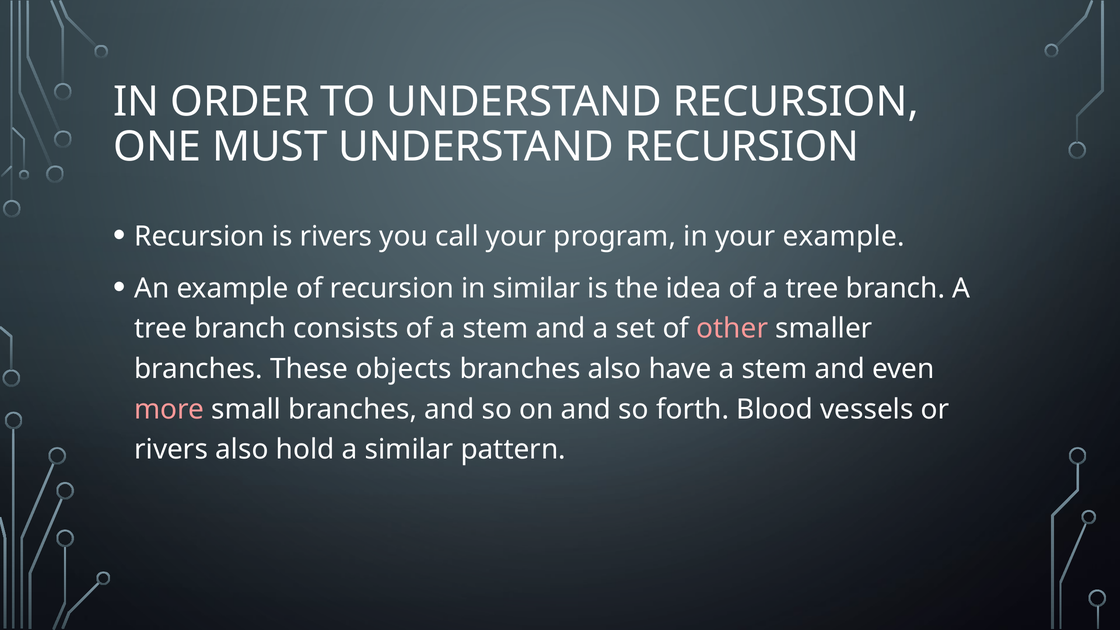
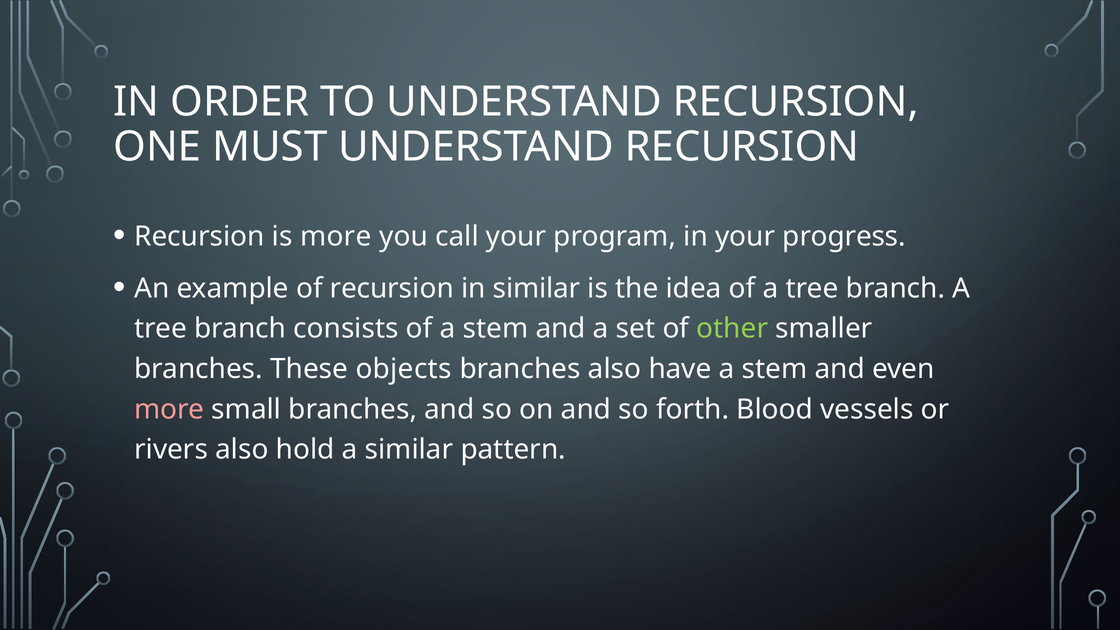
is rivers: rivers -> more
your example: example -> progress
other colour: pink -> light green
